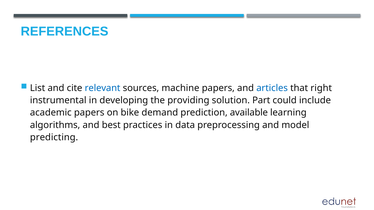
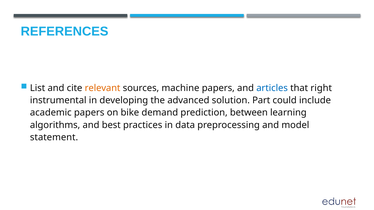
relevant colour: blue -> orange
providing: providing -> advanced
available: available -> between
predicting: predicting -> statement
